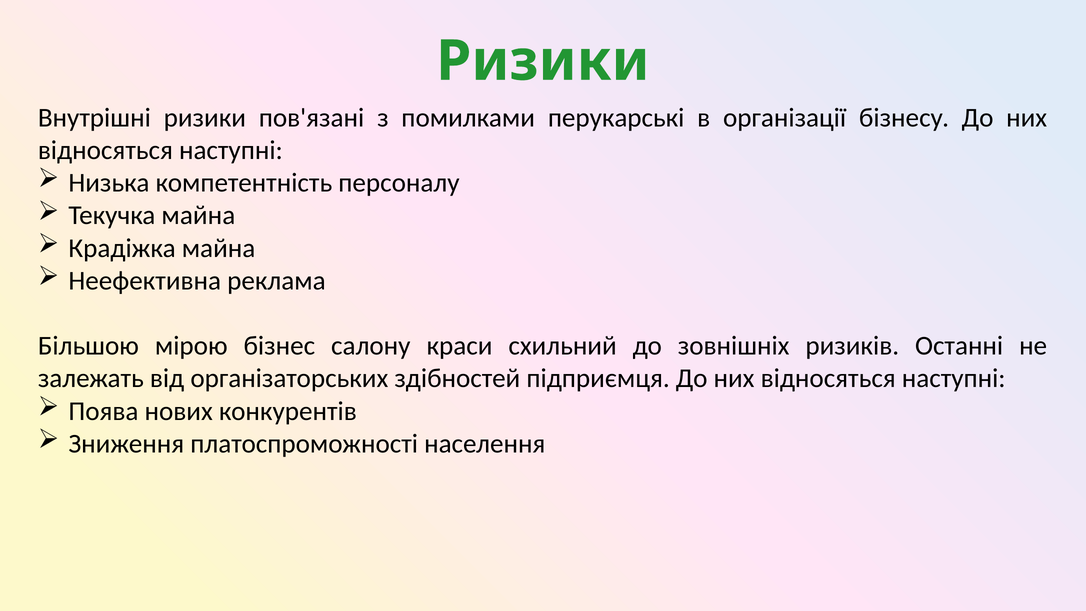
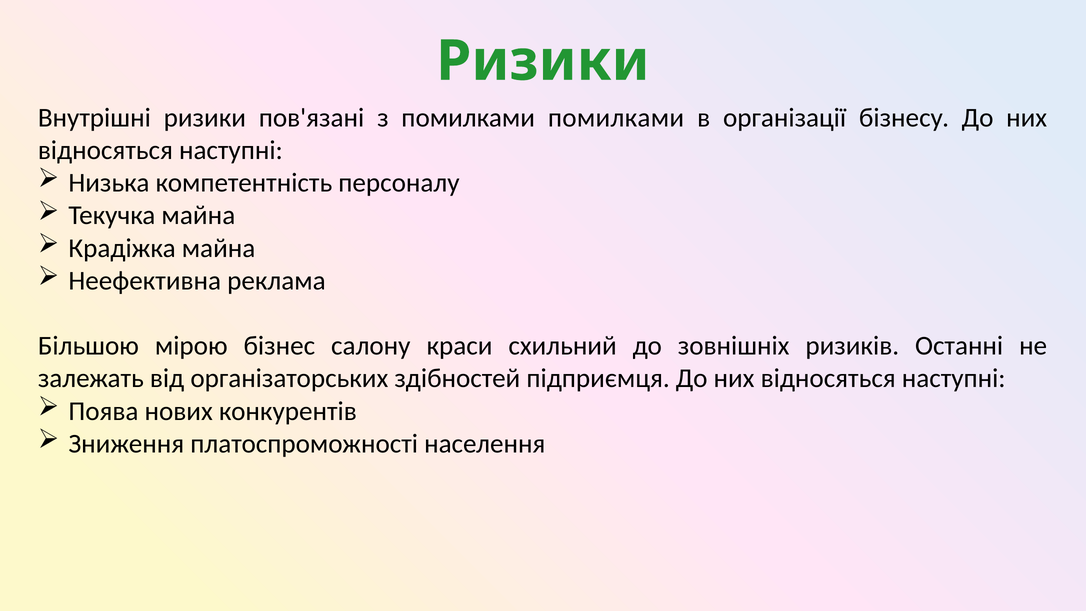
помилками перукарські: перукарські -> помилками
